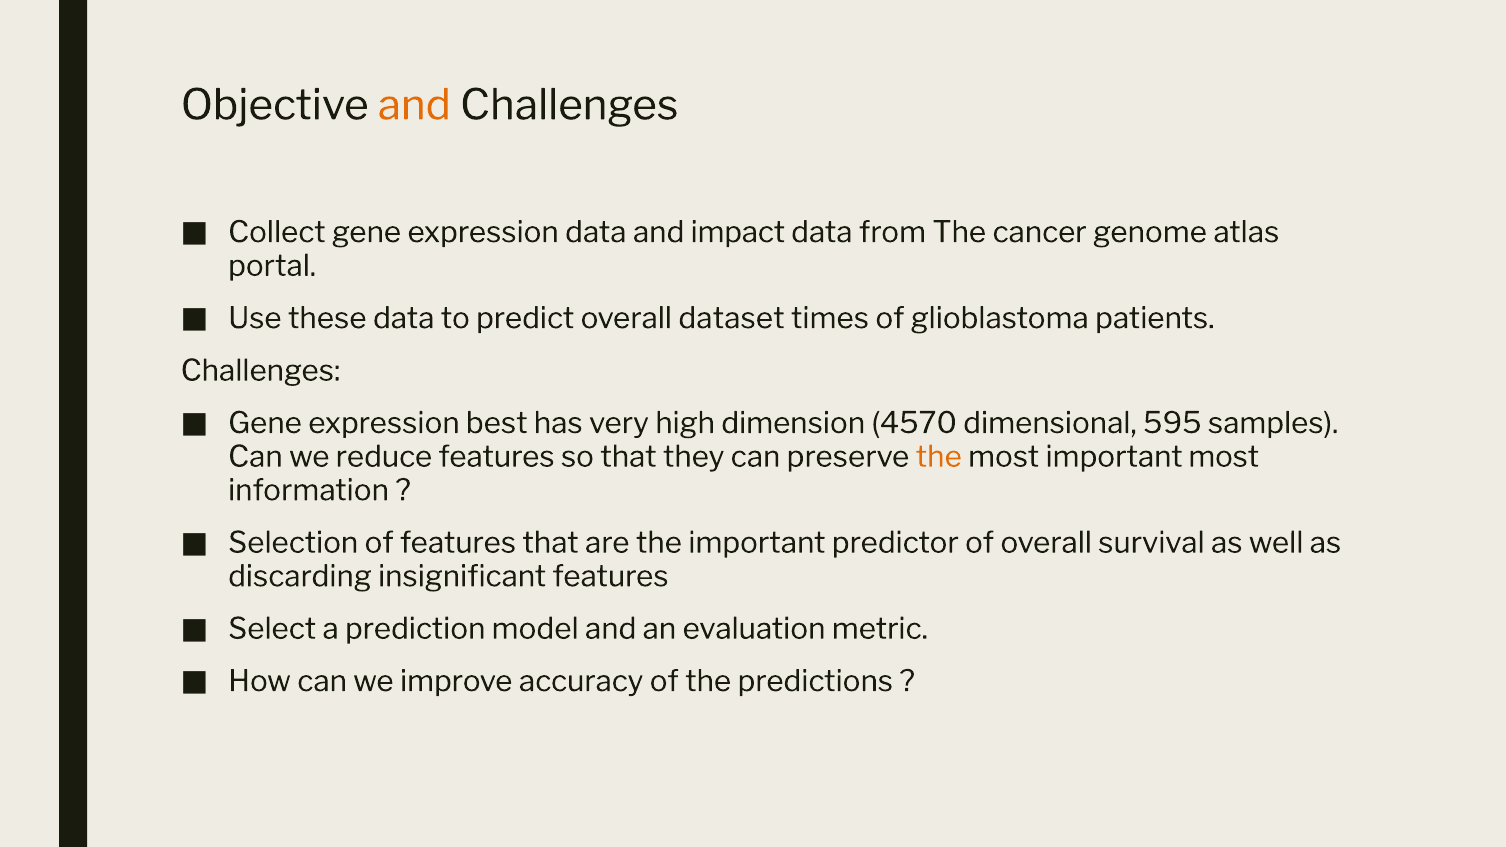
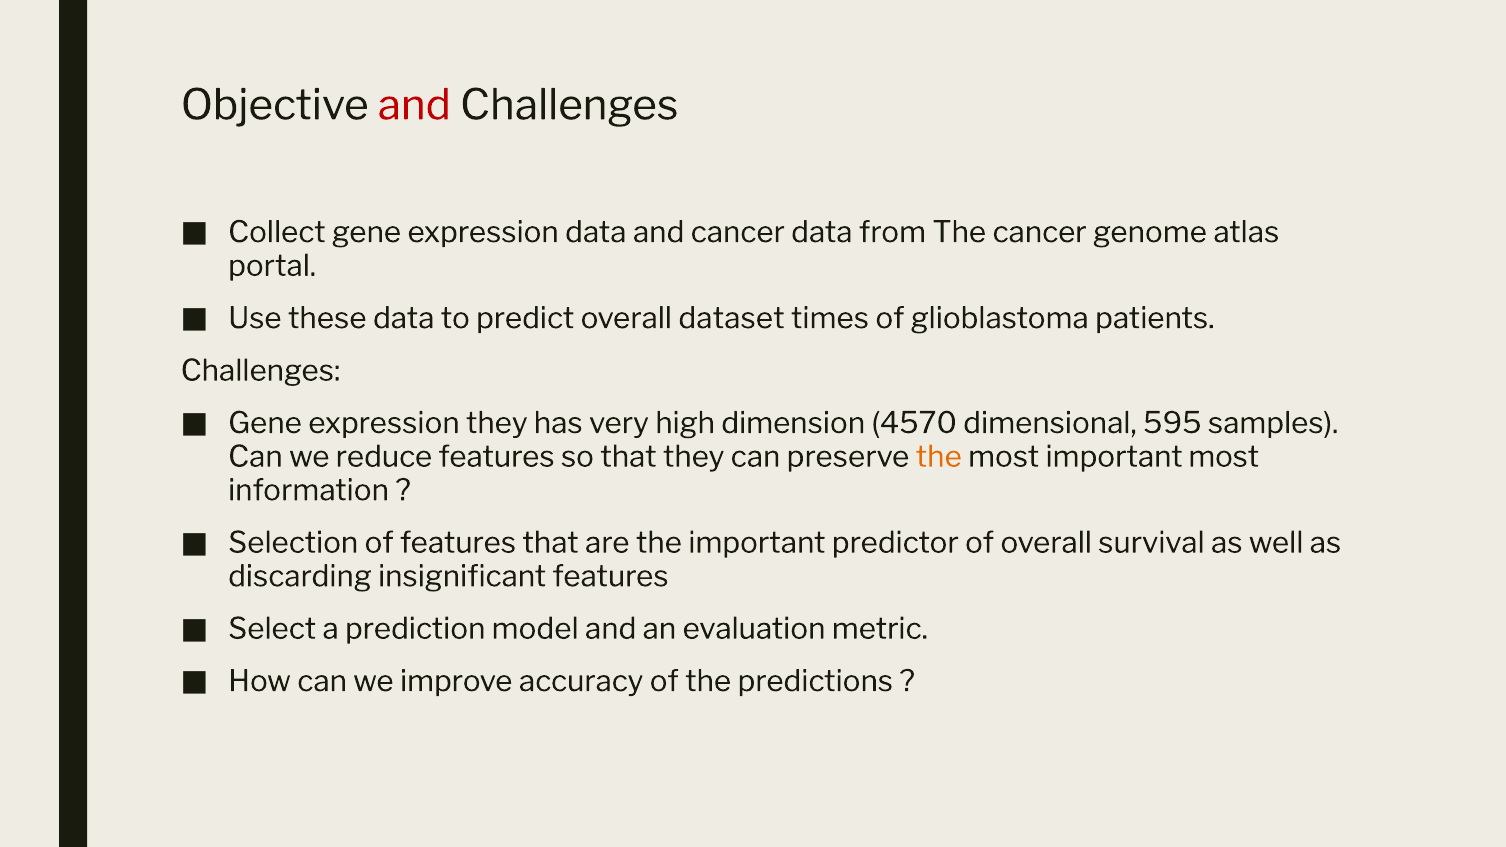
and at (414, 105) colour: orange -> red
and impact: impact -> cancer
expression best: best -> they
